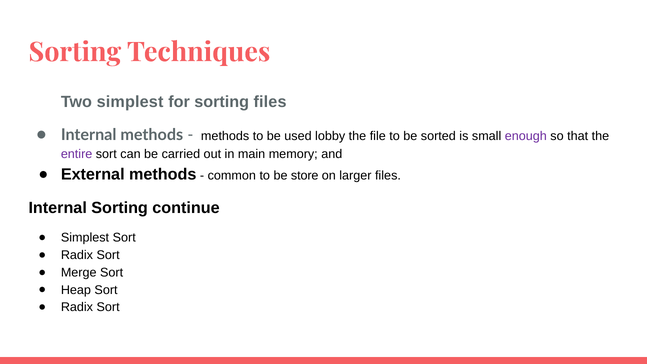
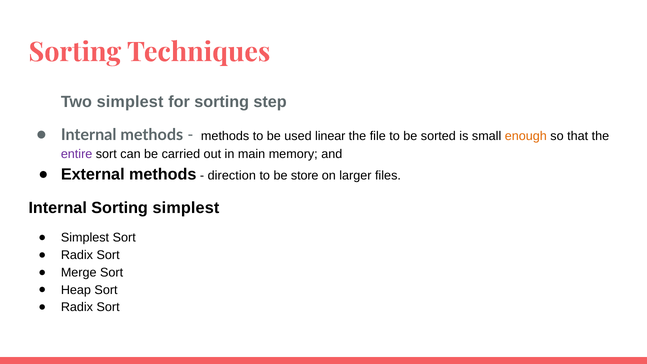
sorting files: files -> step
lobby: lobby -> linear
enough colour: purple -> orange
common: common -> direction
Sorting continue: continue -> simplest
